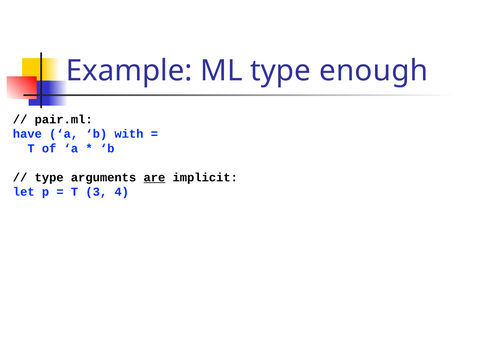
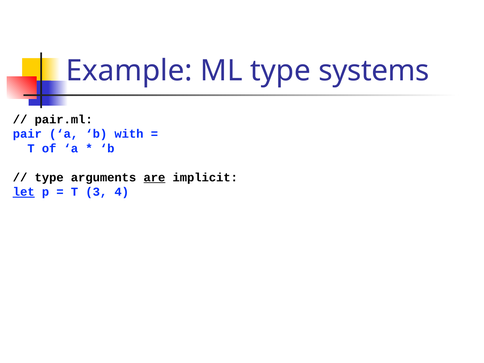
enough: enough -> systems
have: have -> pair
let underline: none -> present
